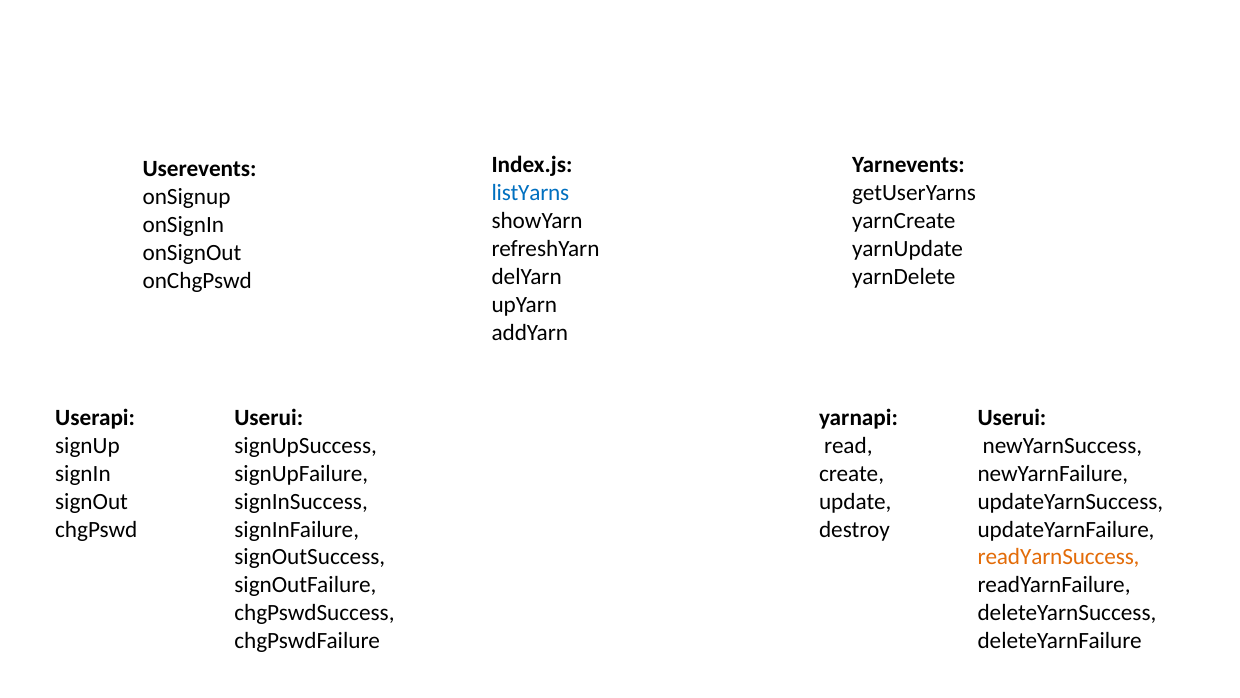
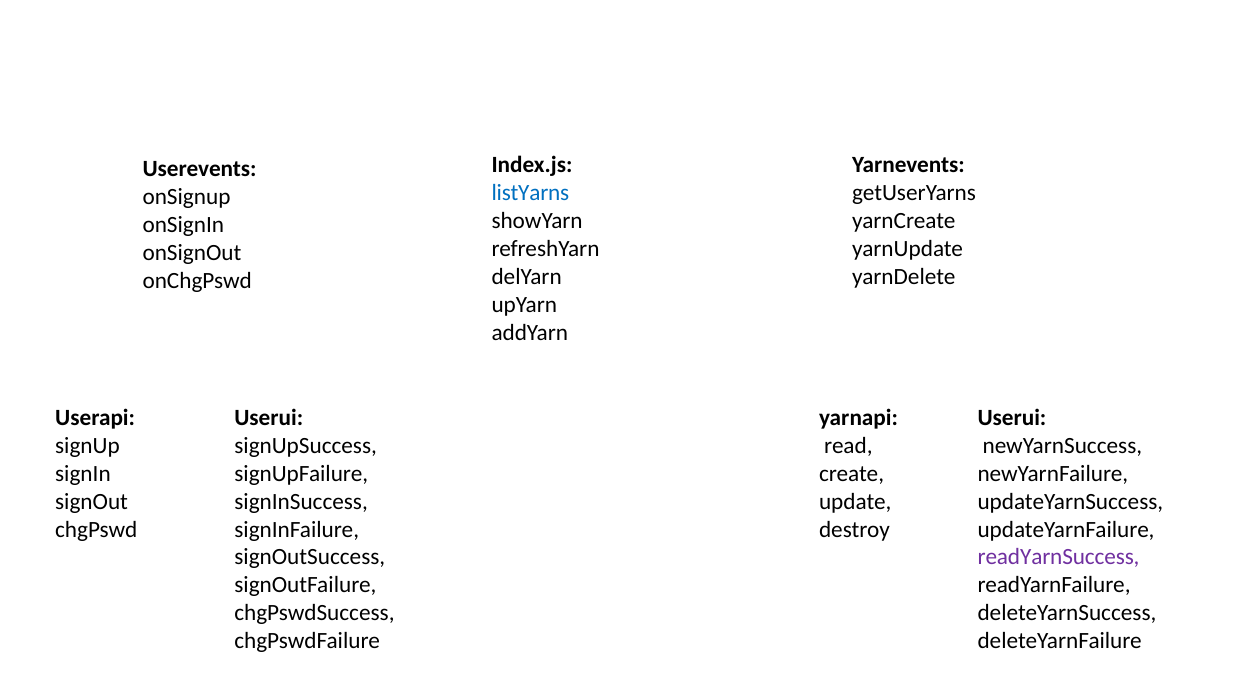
readYarnSuccess colour: orange -> purple
